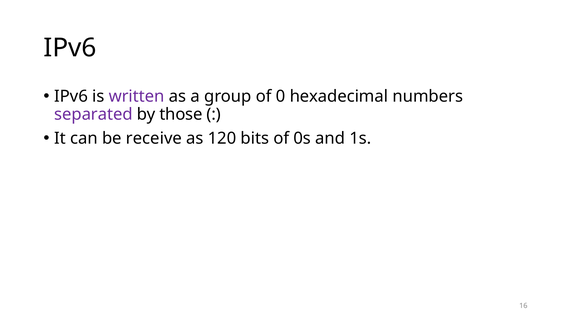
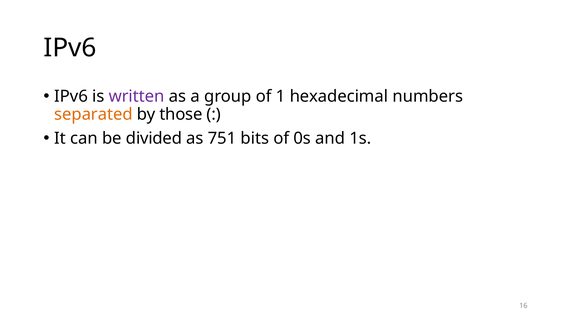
0: 0 -> 1
separated colour: purple -> orange
receive: receive -> divided
120: 120 -> 751
